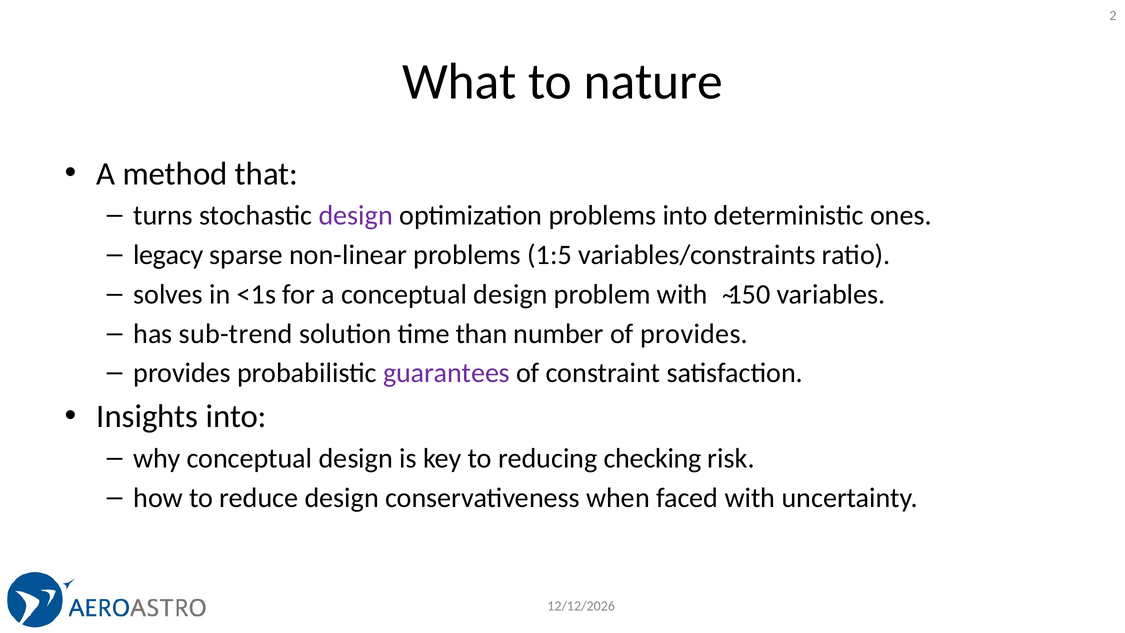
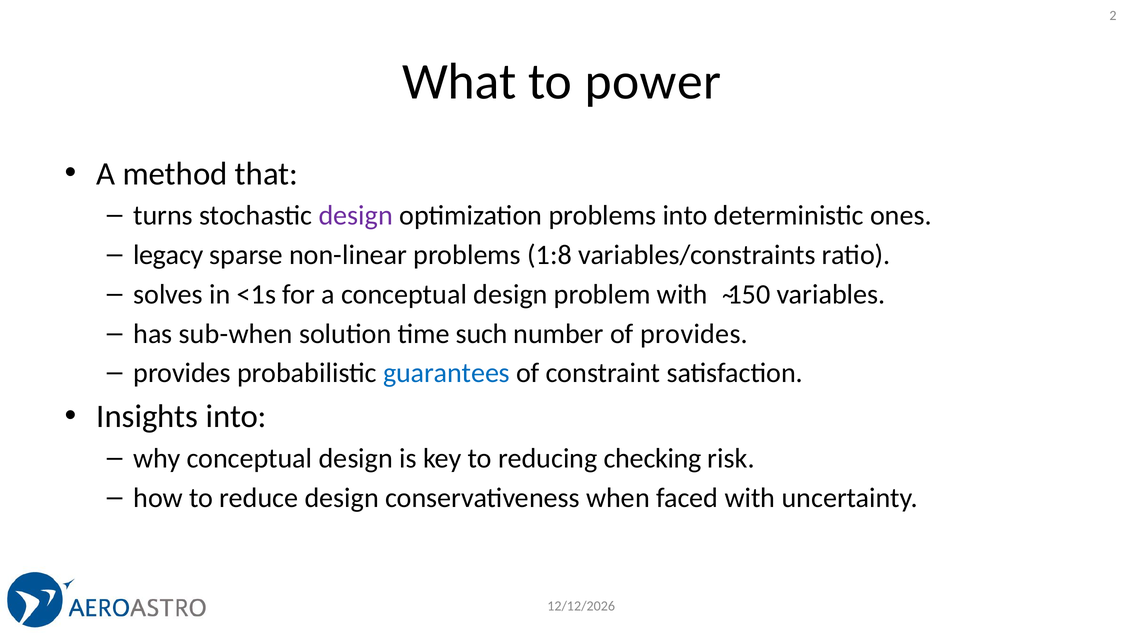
nature: nature -> power
1:5: 1:5 -> 1:8
sub-trend: sub-trend -> sub-when
than: than -> such
guarantees colour: purple -> blue
